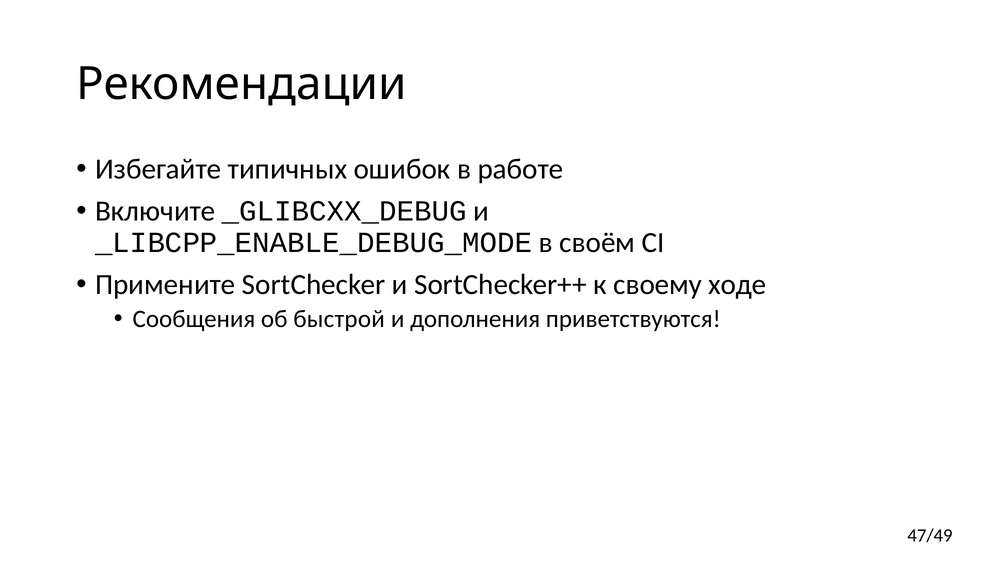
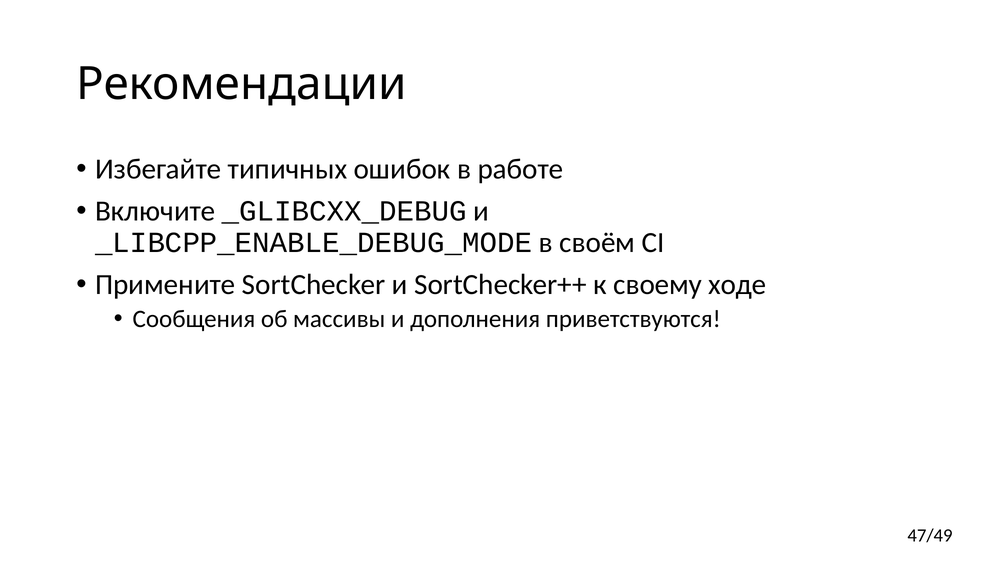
быстрой: быстрой -> массивы
